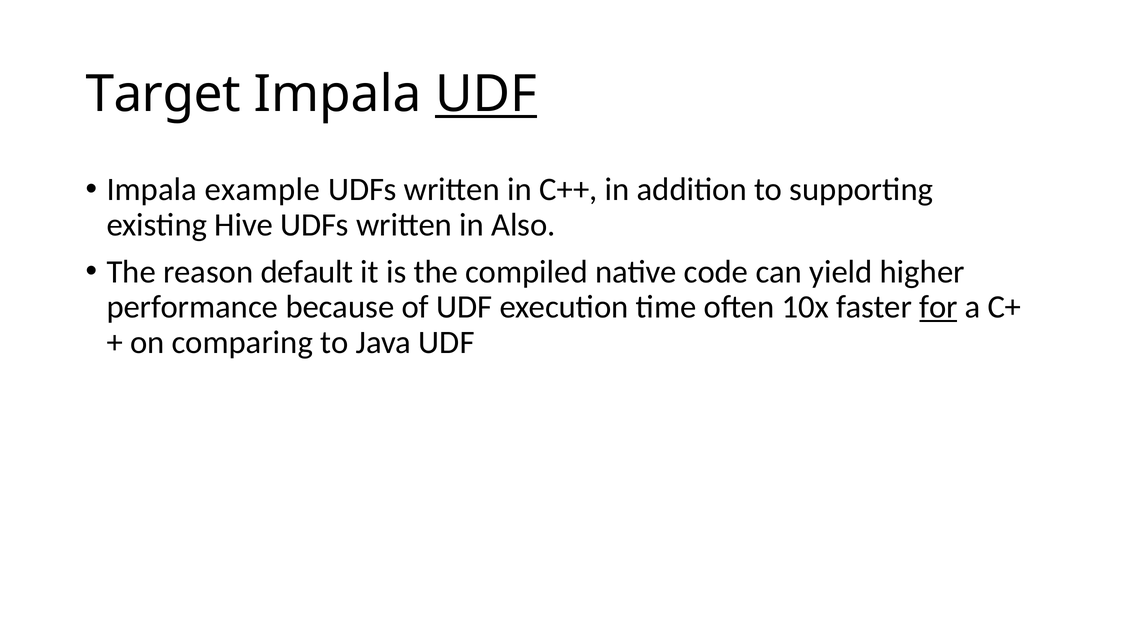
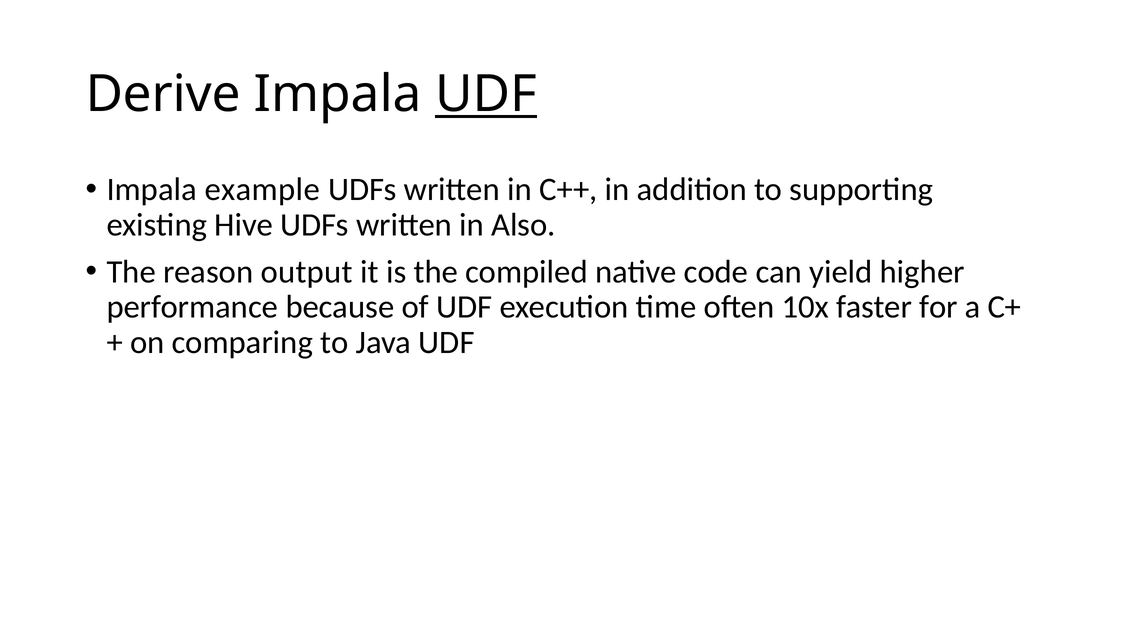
Target: Target -> Derive
default: default -> output
for underline: present -> none
